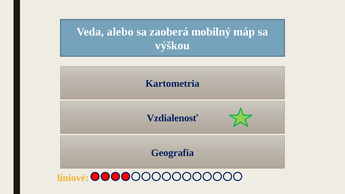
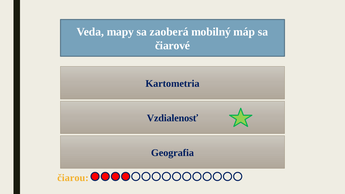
alebo: alebo -> mapy
výškou: výškou -> čiarové
líniové: líniové -> čiarou
